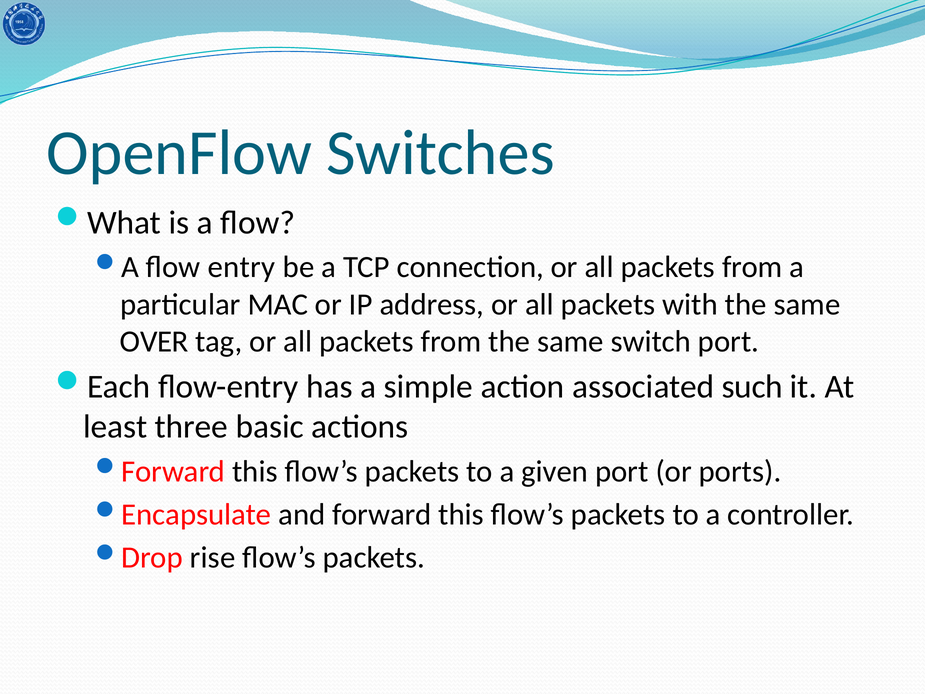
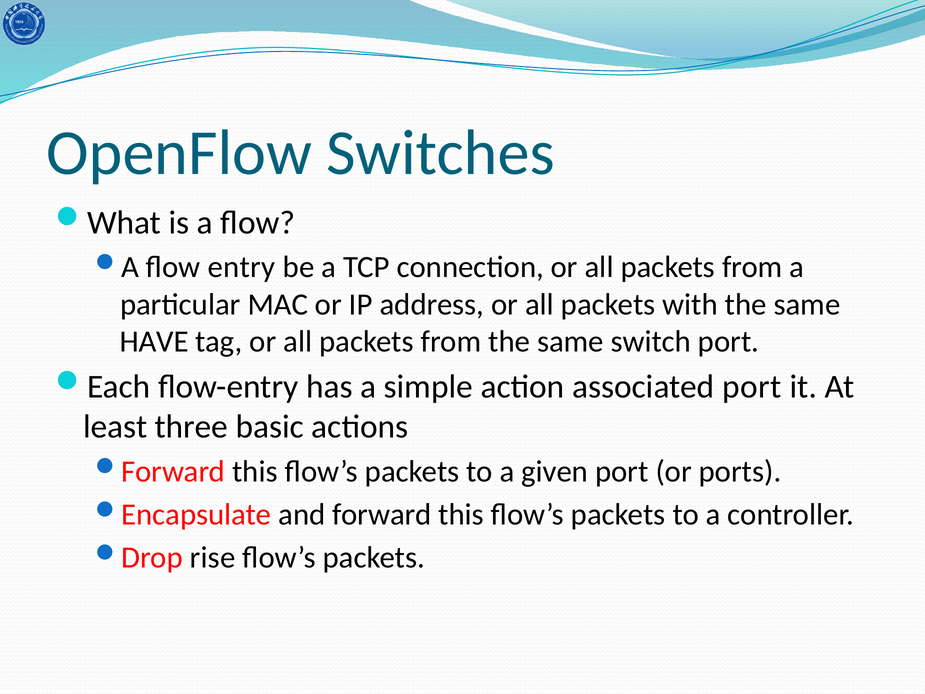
OVER: OVER -> HAVE
associated such: such -> port
